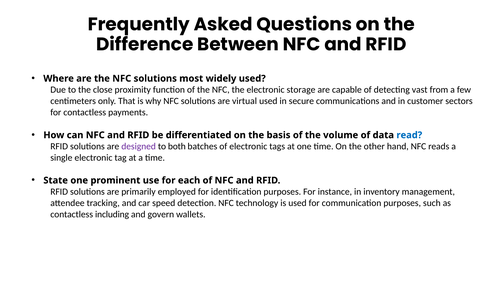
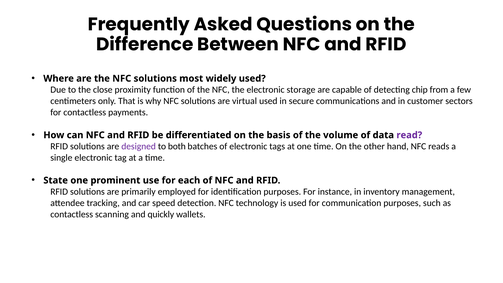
vast: vast -> chip
read colour: blue -> purple
including: including -> scanning
govern: govern -> quickly
